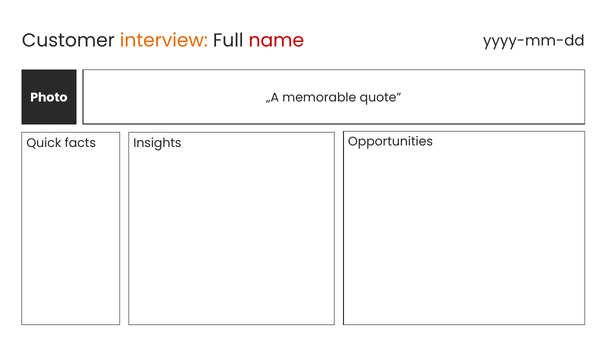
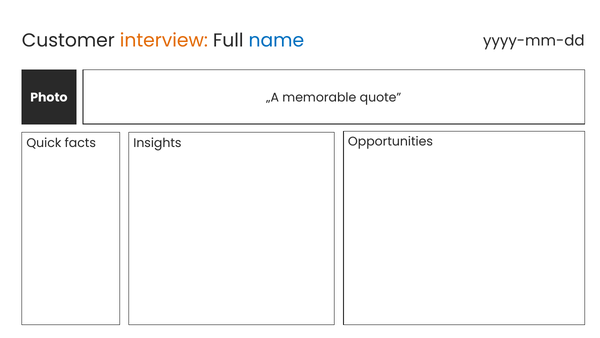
name colour: red -> blue
